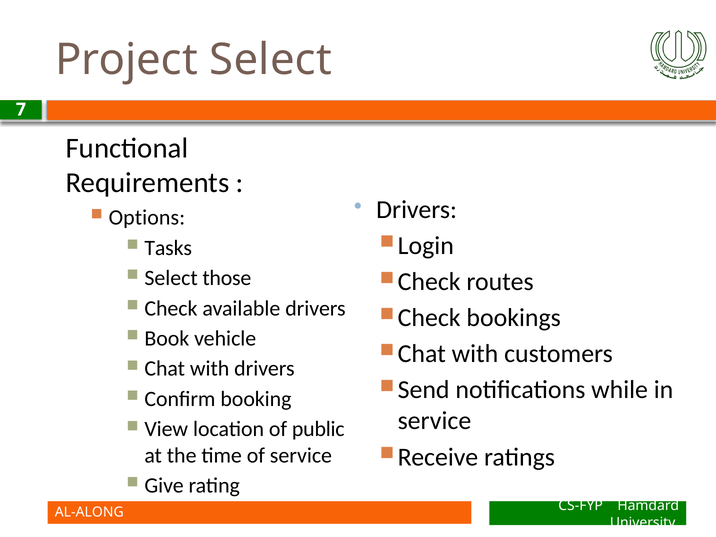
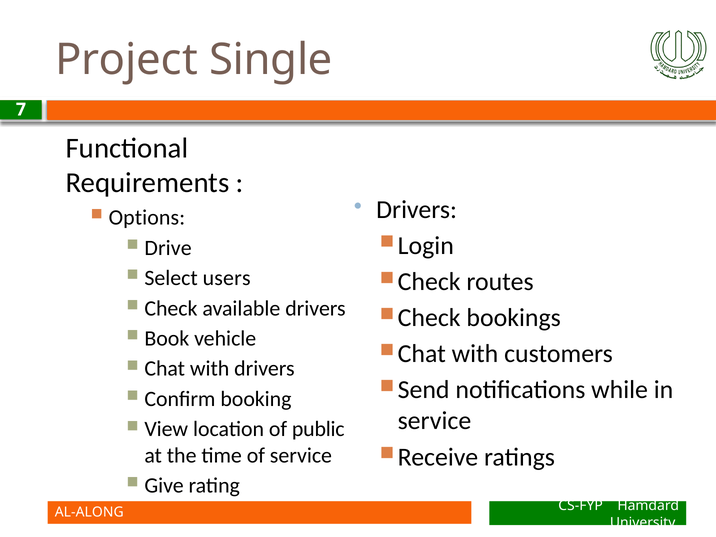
Project Select: Select -> Single
Tasks: Tasks -> Drive
those: those -> users
